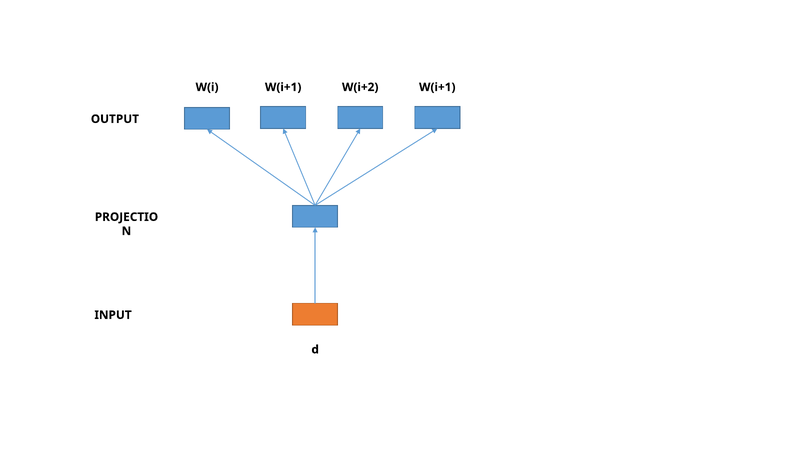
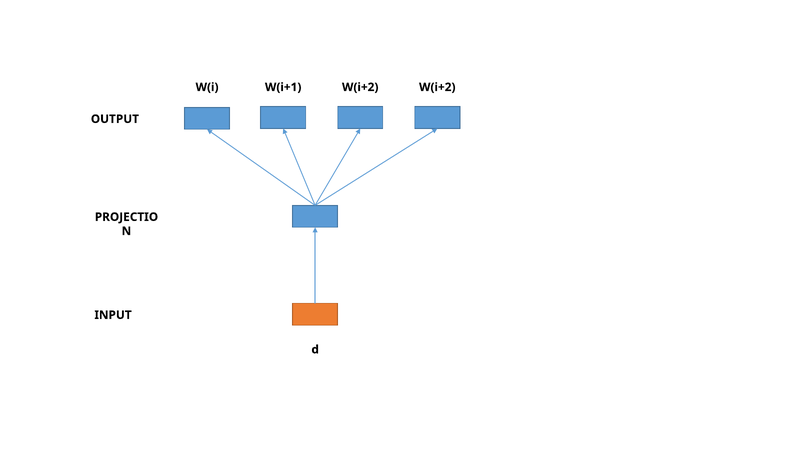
W(i+2 W(i+1: W(i+1 -> W(i+2
